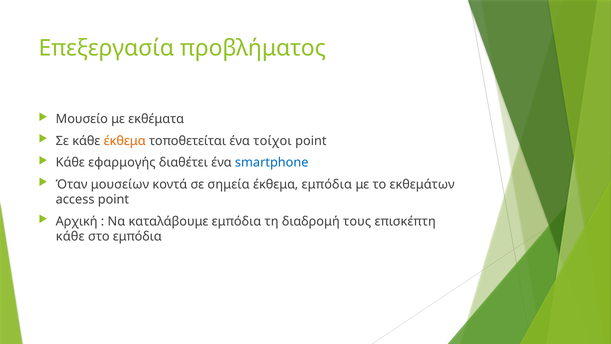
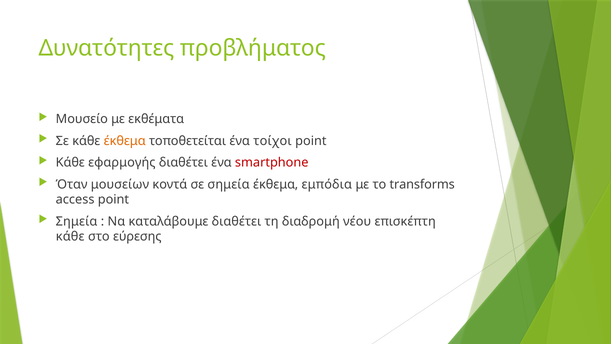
Επεξεργασία: Επεξεργασία -> Δυνατότητες
smartphone colour: blue -> red
εκθεμάτων: εκθεμάτων -> transforms
Αρχική at (77, 221): Αρχική -> Σημεία
καταλάβουμε εμπόδια: εμπόδια -> διαθέτει
τους: τους -> νέου
στο εμπόδια: εμπόδια -> εύρεσης
